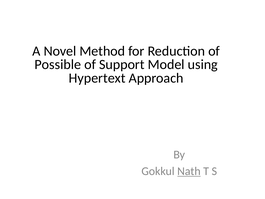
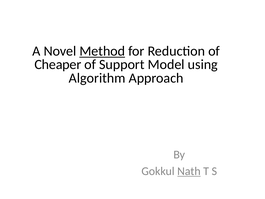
Method underline: none -> present
Possible: Possible -> Cheaper
Hypertext: Hypertext -> Algorithm
